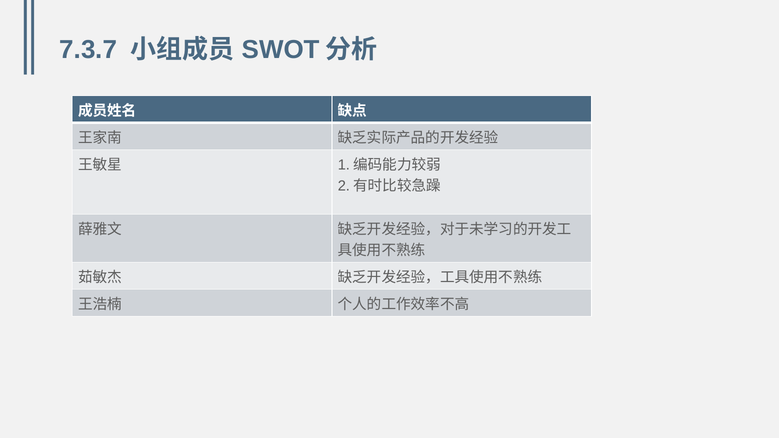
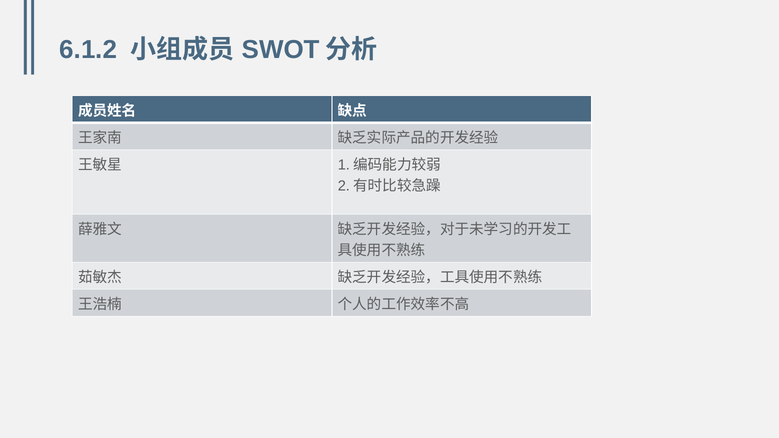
7.3.7: 7.3.7 -> 6.1.2
